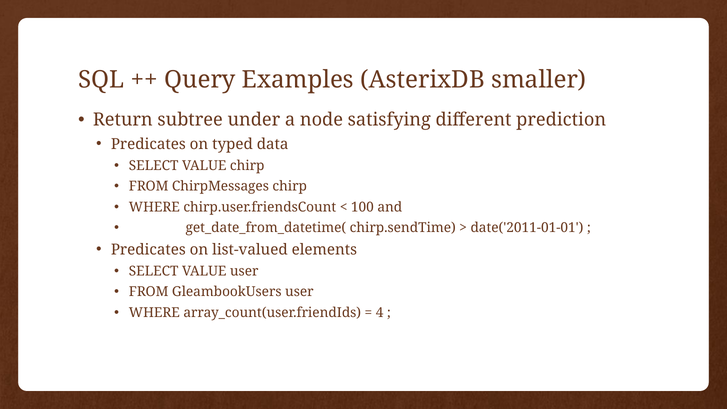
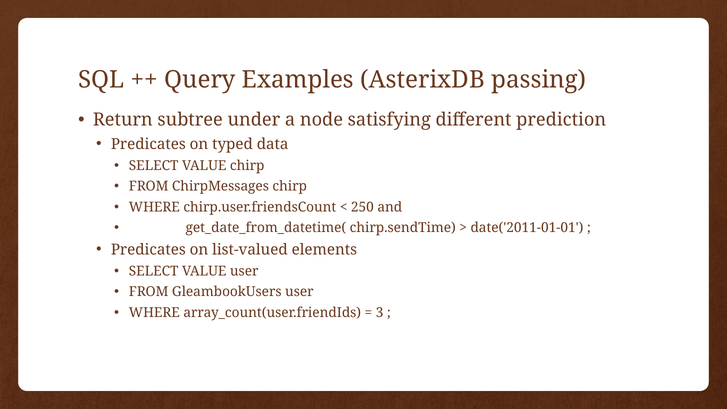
smaller: smaller -> passing
100: 100 -> 250
4: 4 -> 3
